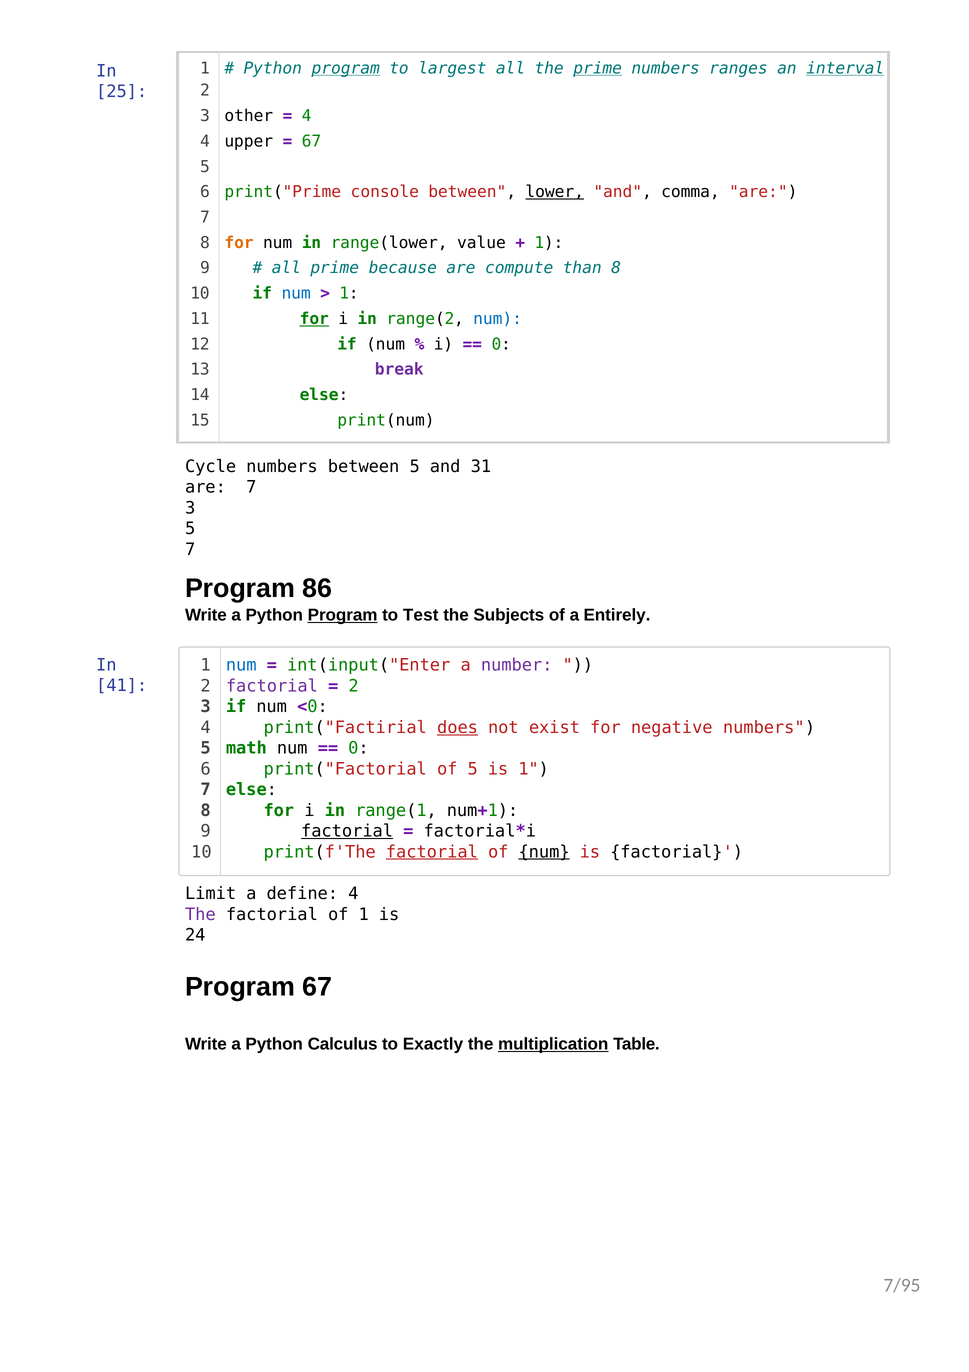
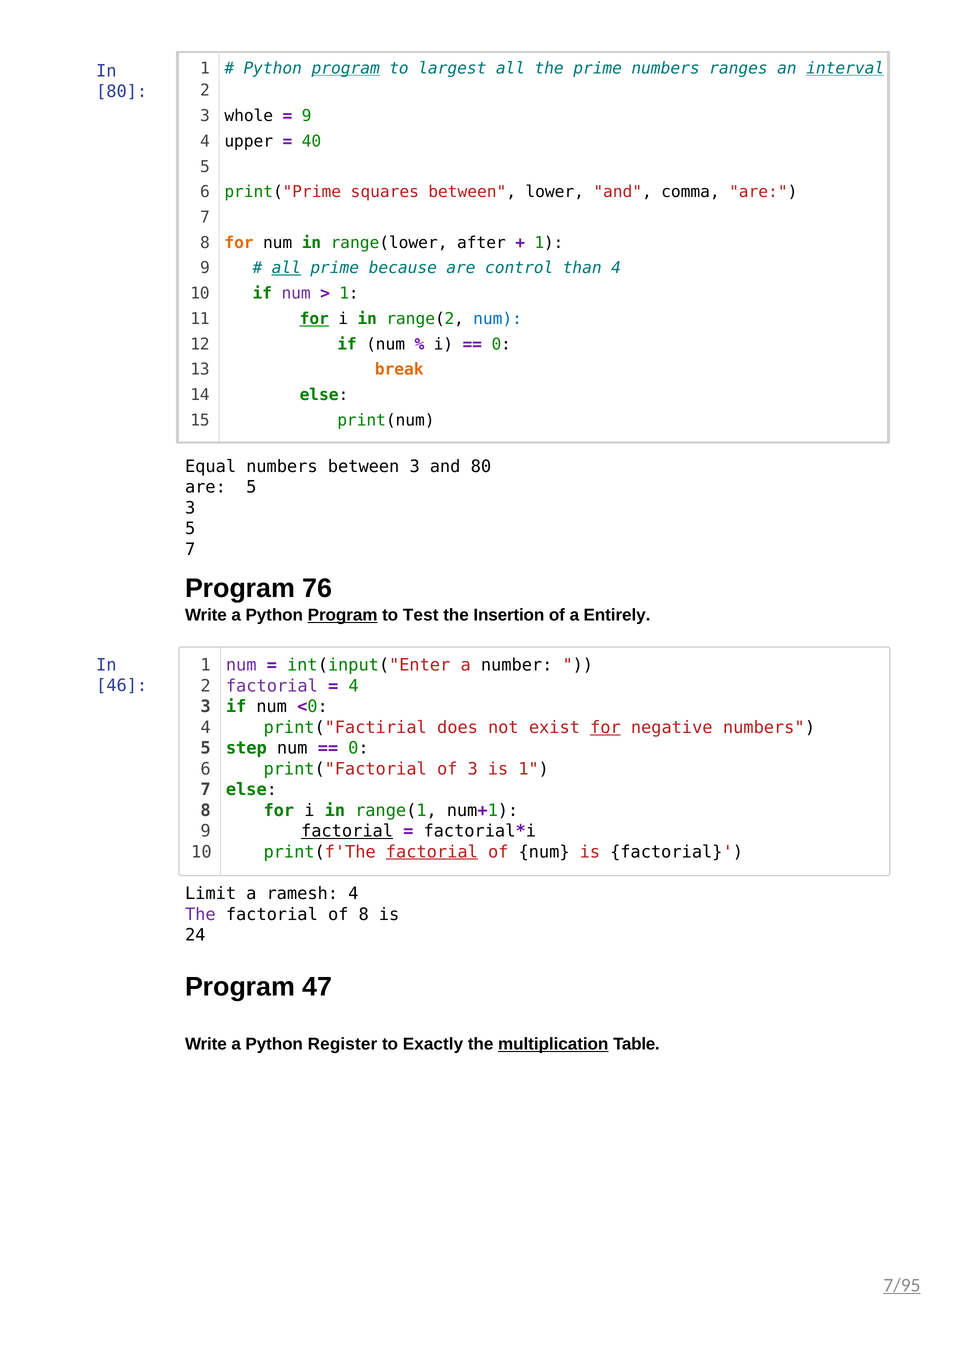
prime at (598, 68) underline: present -> none
25 at (122, 92): 25 -> 80
other: other -> whole
4 at (307, 116): 4 -> 9
67 at (311, 141): 67 -> 40
console: console -> squares
lower underline: present -> none
value: value -> after
all at (286, 268) underline: none -> present
compute: compute -> control
than 8: 8 -> 4
num at (296, 293) colour: blue -> purple
break colour: purple -> orange
Cycle: Cycle -> Equal
between 5: 5 -> 3
and 31: 31 -> 80
7 at (251, 487): 7 -> 5
86: 86 -> 76
Subjects: Subjects -> Insertion
num at (241, 665) colour: blue -> purple
number colour: purple -> black
41: 41 -> 46
2 at (354, 686): 2 -> 4
does underline: present -> none
for at (605, 727) underline: none -> present
math: math -> step
of 5: 5 -> 3
num at (544, 851) underline: present -> none
define: define -> ramesh
of 1: 1 -> 8
Program 67: 67 -> 47
Calculus: Calculus -> Register
7/95 underline: none -> present
